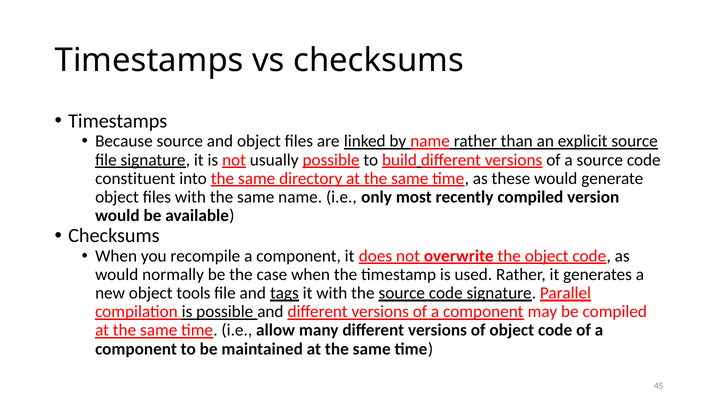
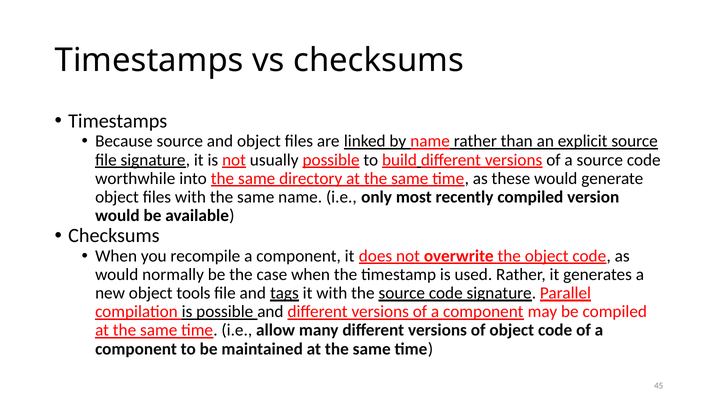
constituent: constituent -> worthwhile
